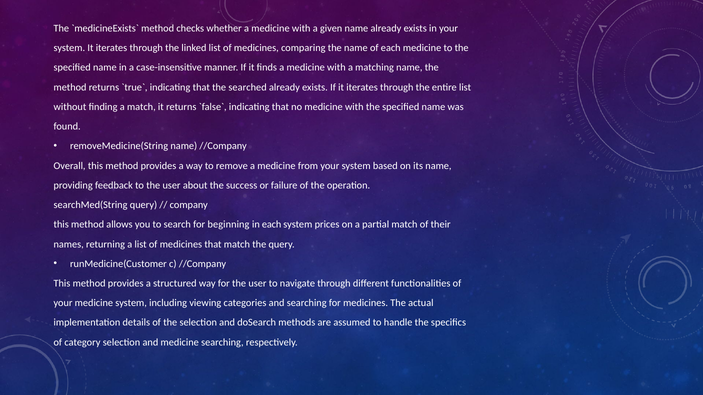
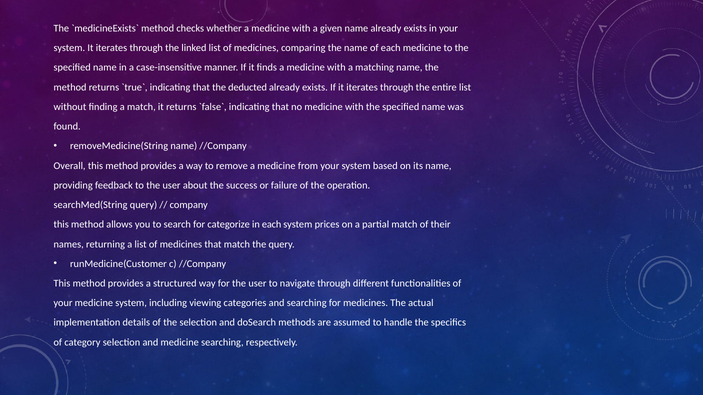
searched: searched -> deducted
beginning: beginning -> categorize
